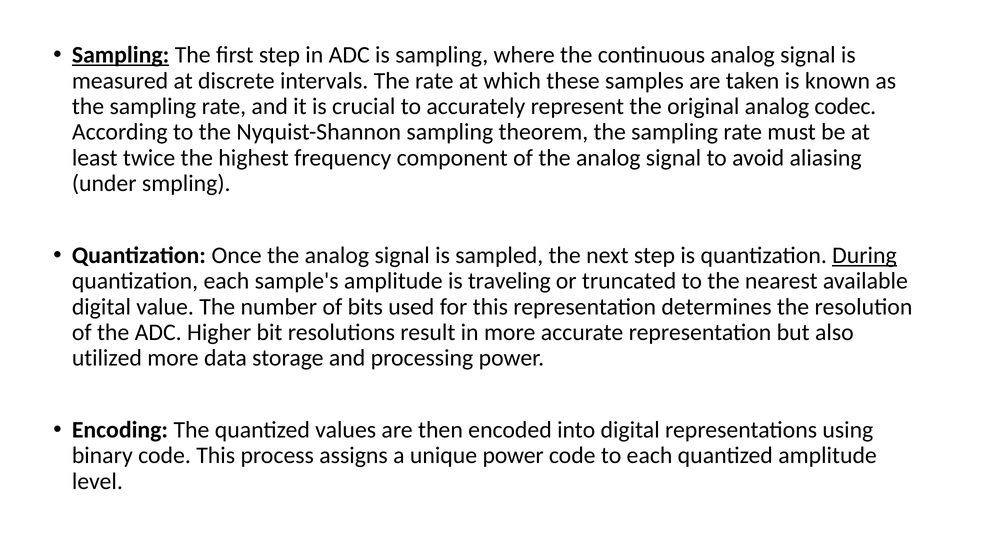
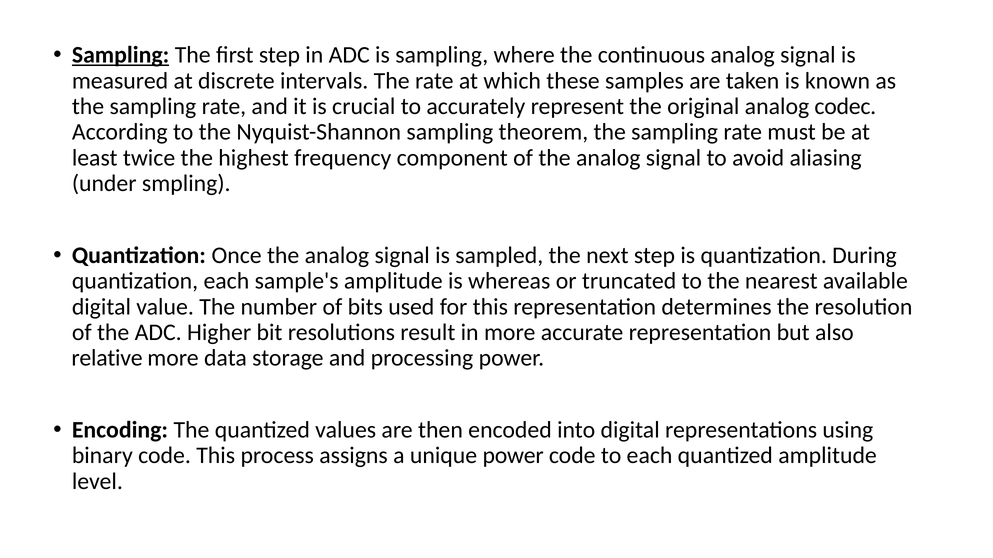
During underline: present -> none
traveling: traveling -> whereas
utilized: utilized -> relative
